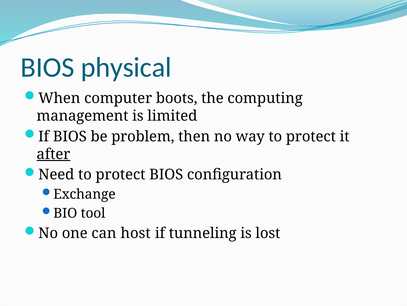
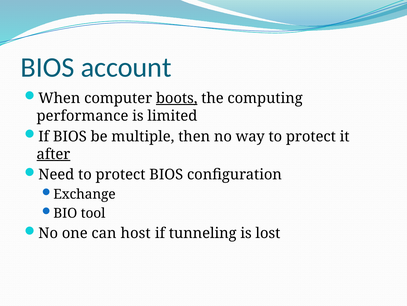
physical: physical -> account
boots underline: none -> present
management: management -> performance
problem: problem -> multiple
